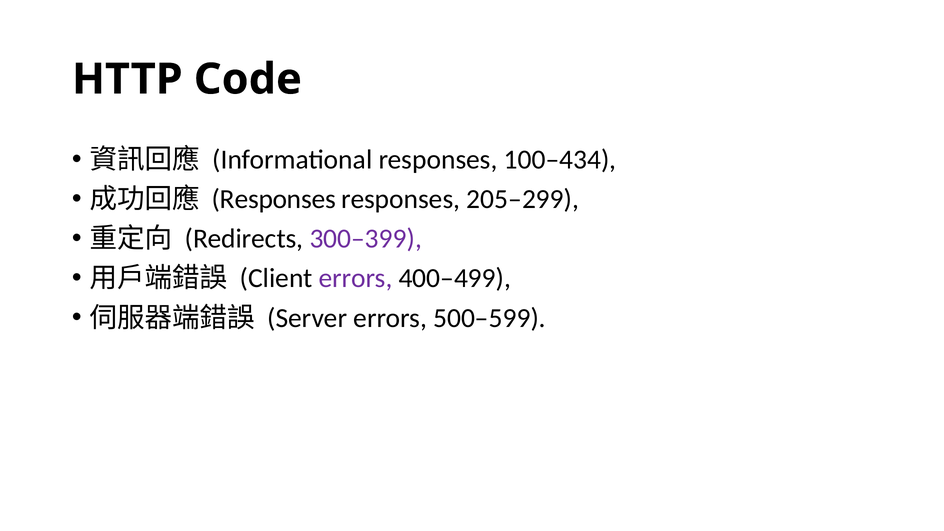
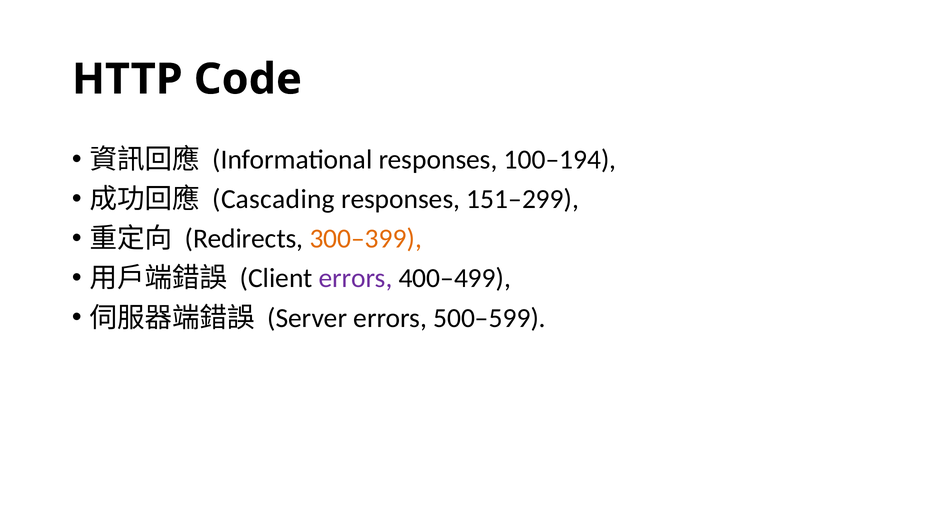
100–434: 100–434 -> 100–194
Responses at (274, 199): Responses -> Cascading
205–299: 205–299 -> 151–299
300–399 colour: purple -> orange
